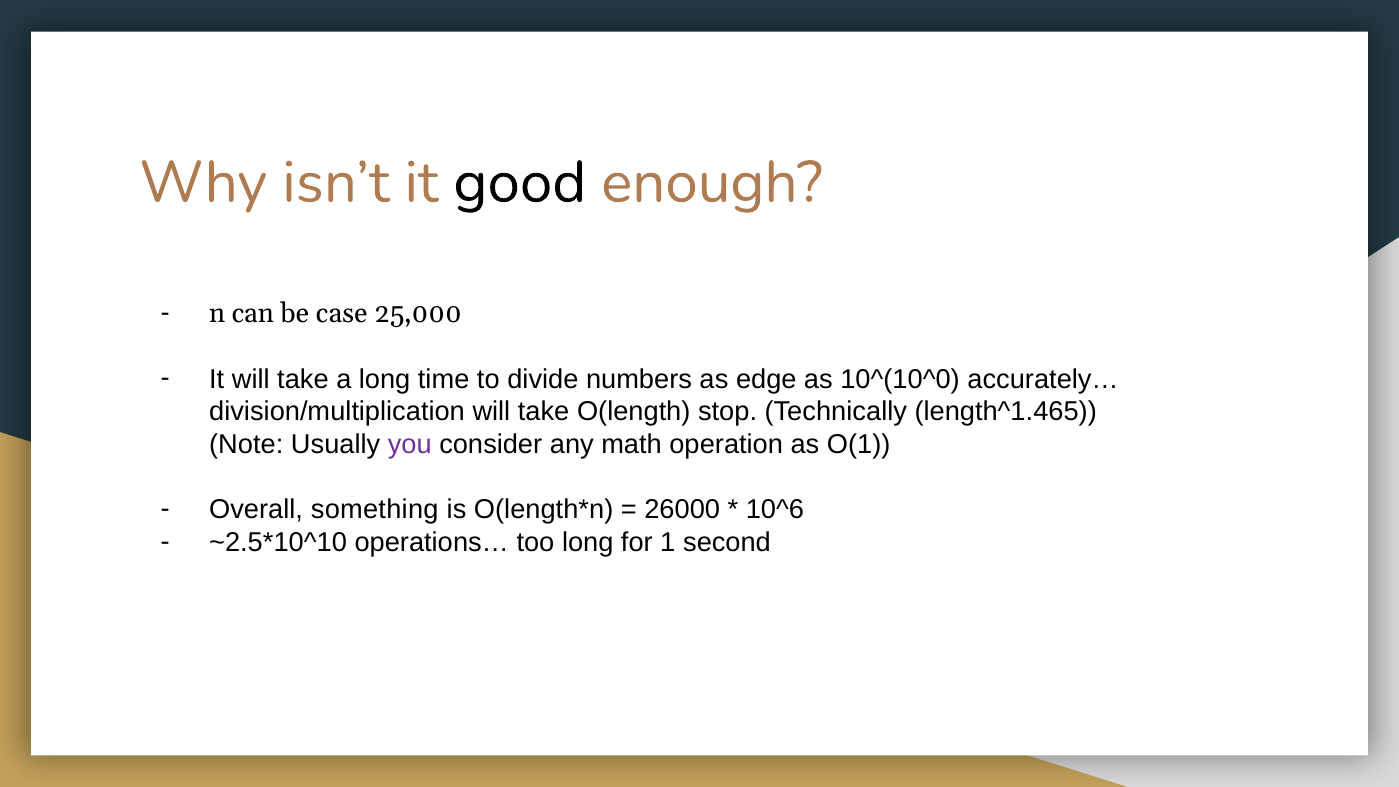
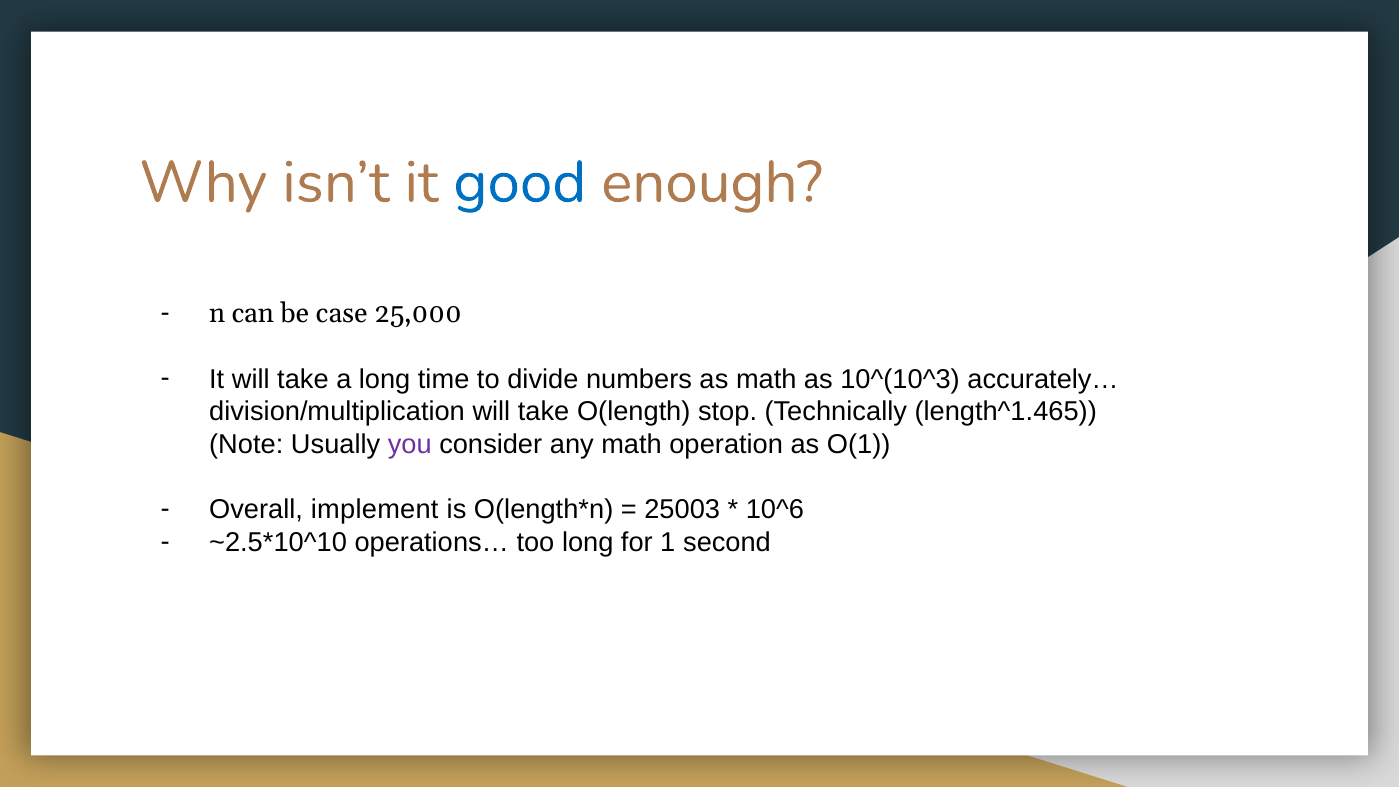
good colour: black -> blue
as edge: edge -> math
10^(10^0: 10^(10^0 -> 10^(10^3
something: something -> implement
26000: 26000 -> 25003
